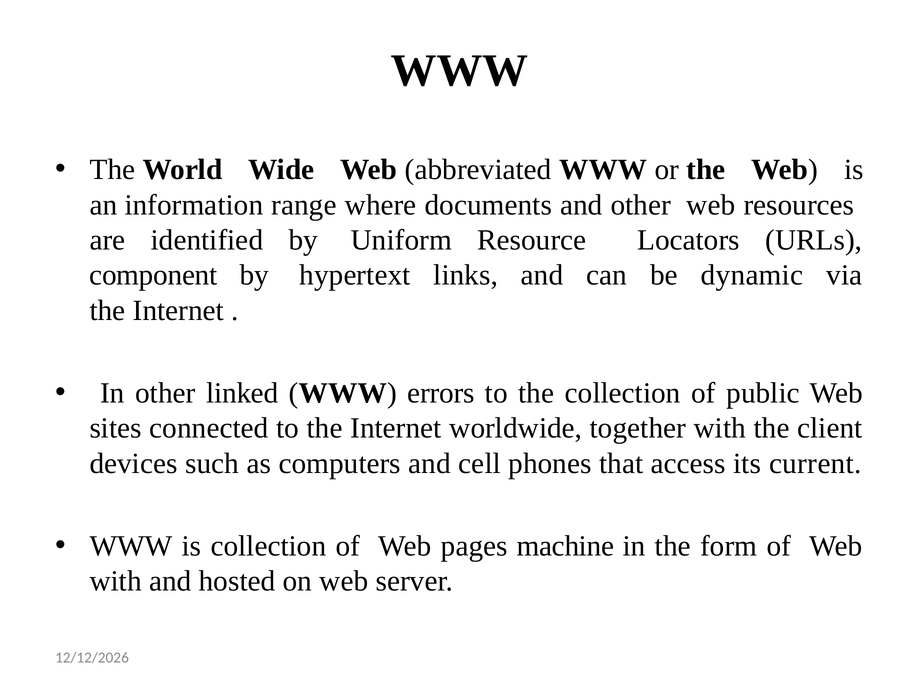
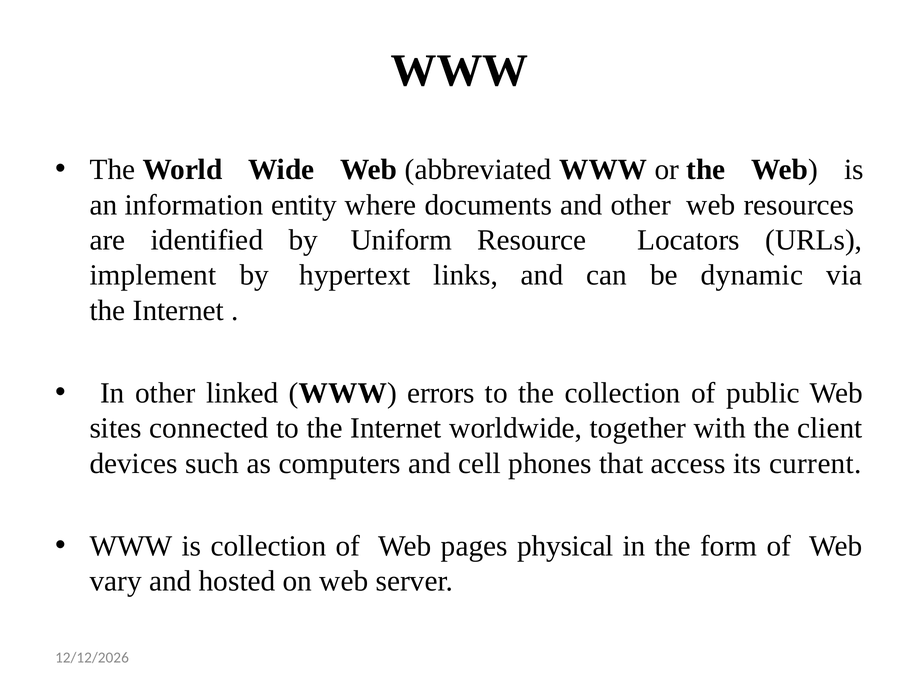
range: range -> entity
component: component -> implement
machine: machine -> physical
with at (116, 581): with -> vary
